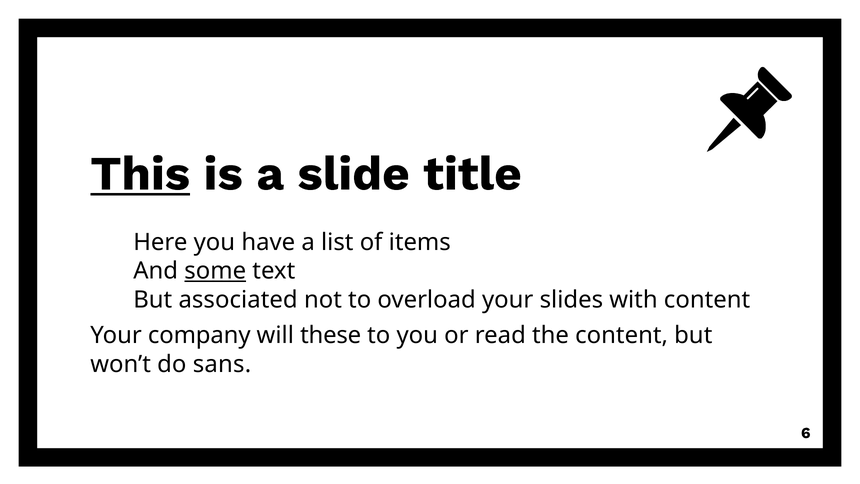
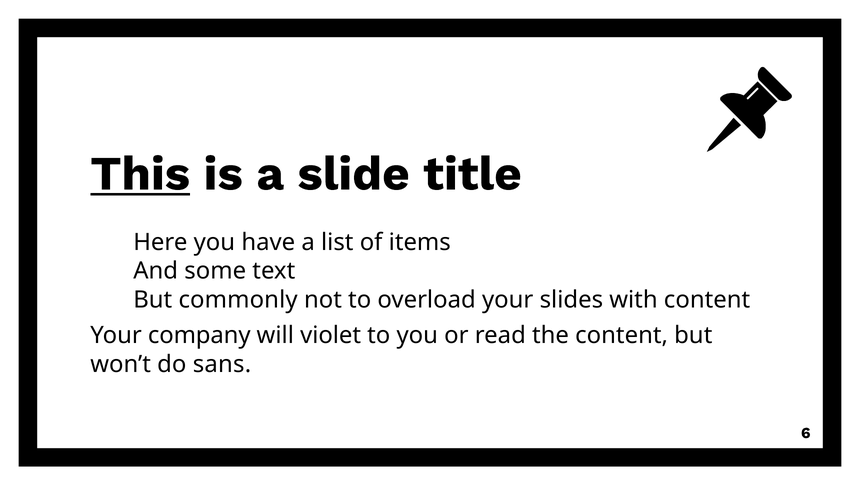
some underline: present -> none
associated: associated -> commonly
these: these -> violet
